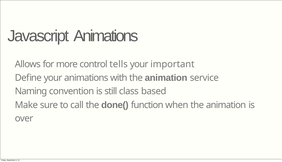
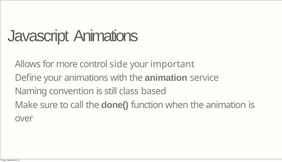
tells: tells -> side
